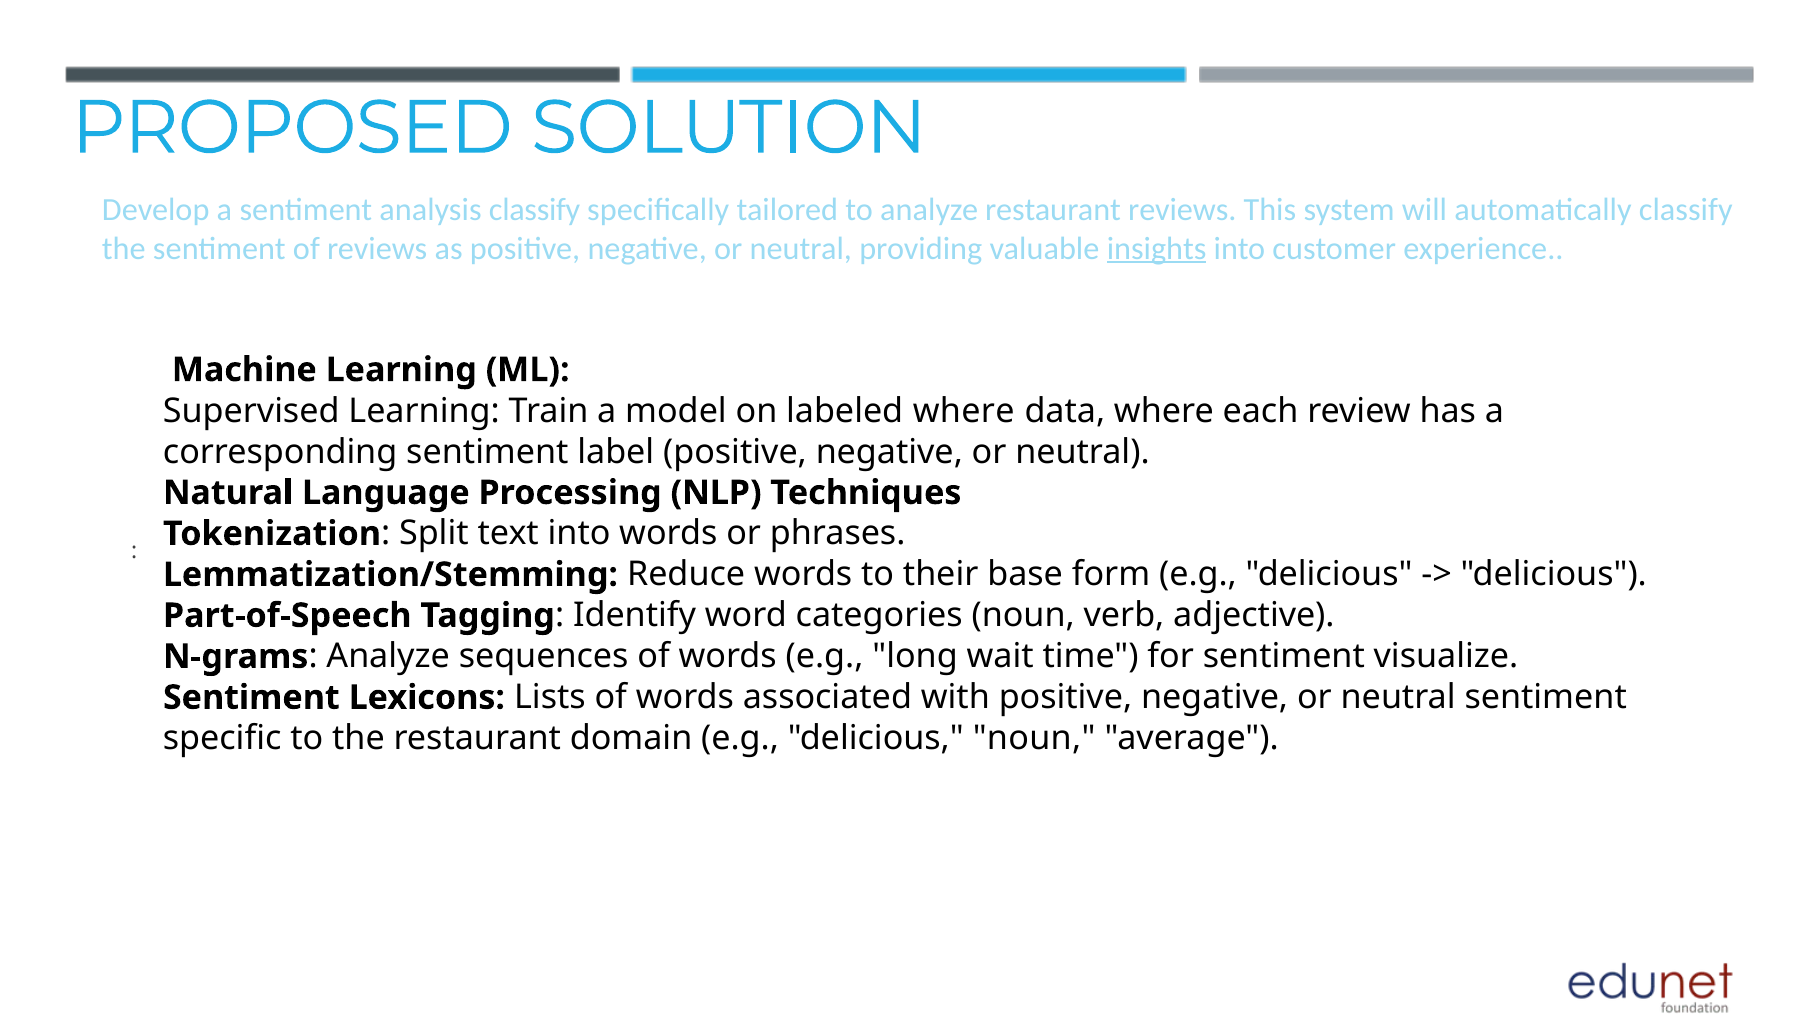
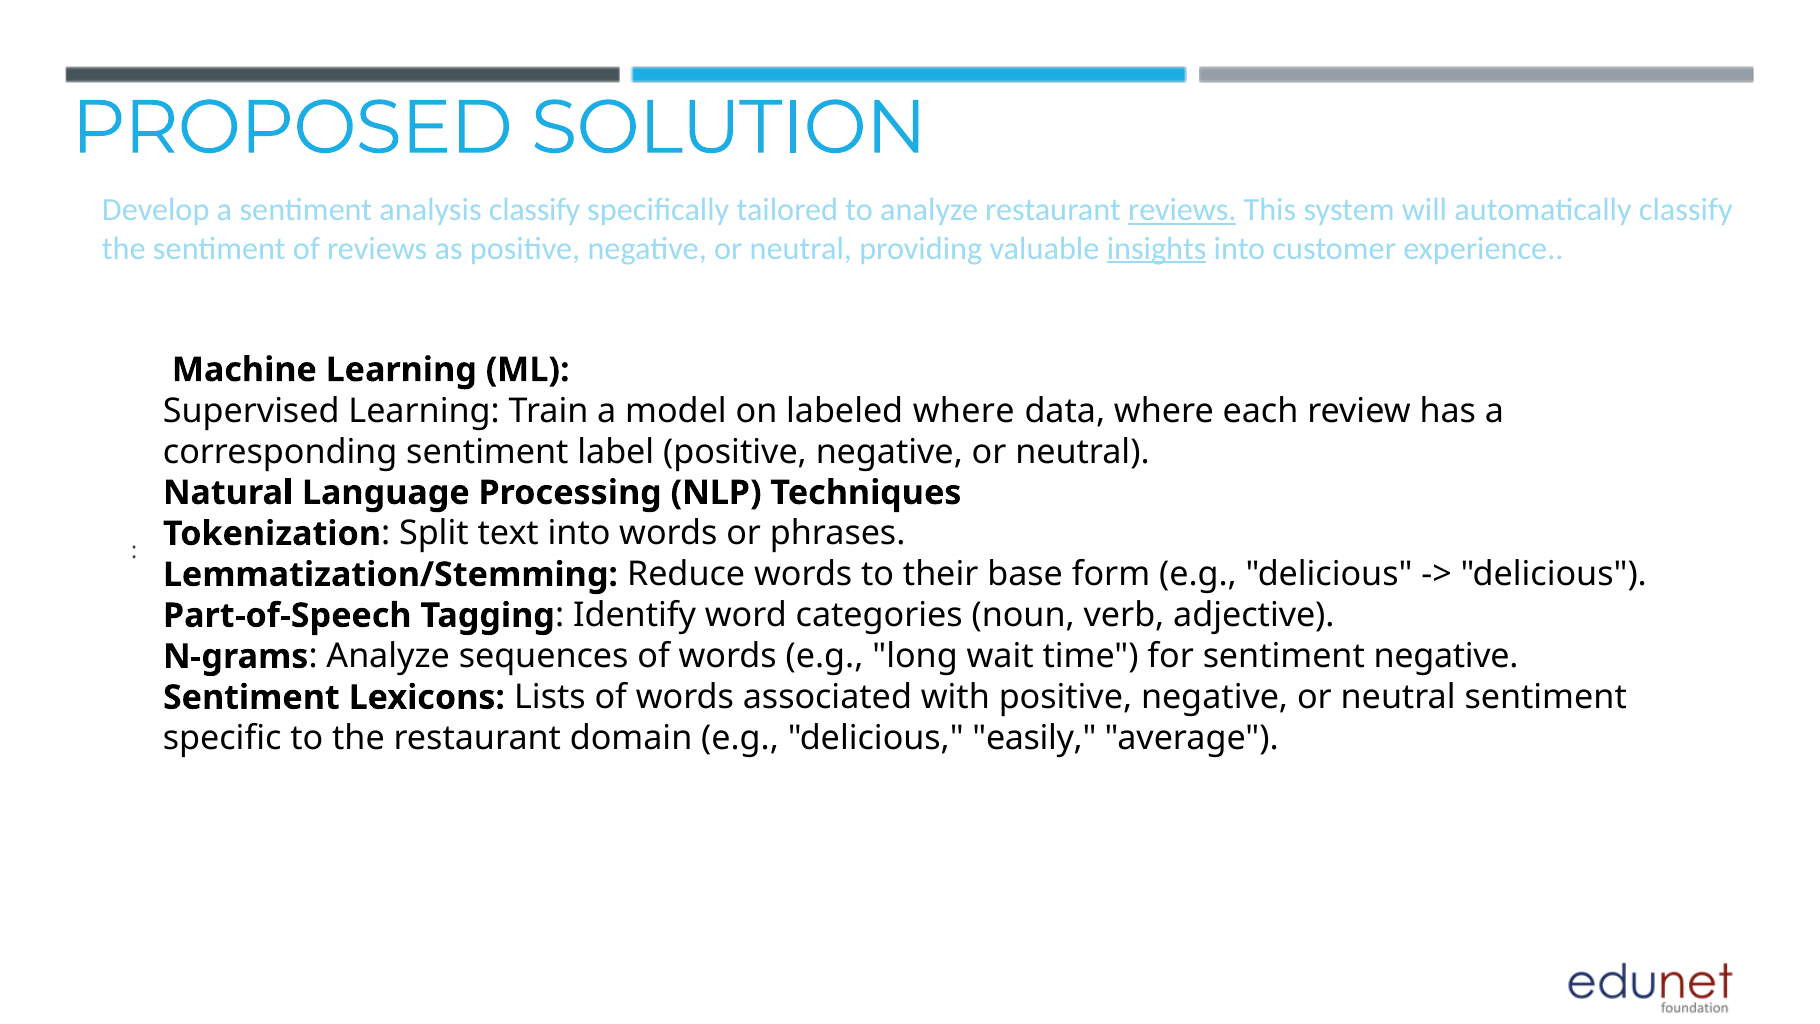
reviews at (1182, 210) underline: none -> present
sentiment visualize: visualize -> negative
delicious noun: noun -> easily
